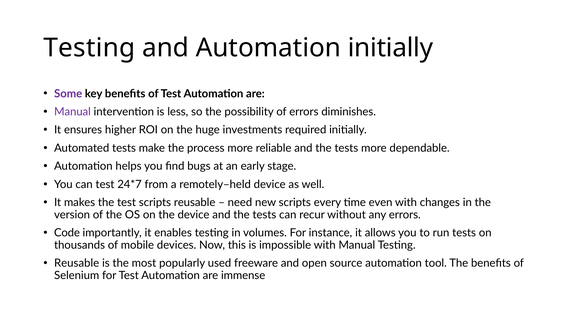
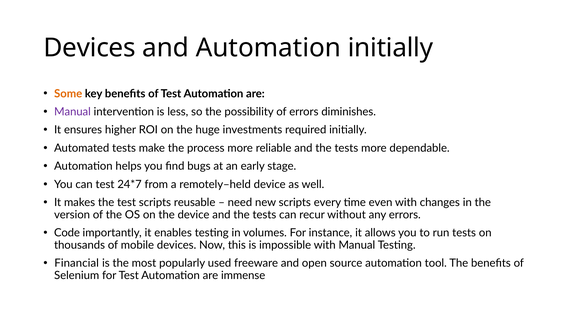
Testing at (89, 48): Testing -> Devices
Some colour: purple -> orange
Reusable at (77, 263): Reusable -> Financial
